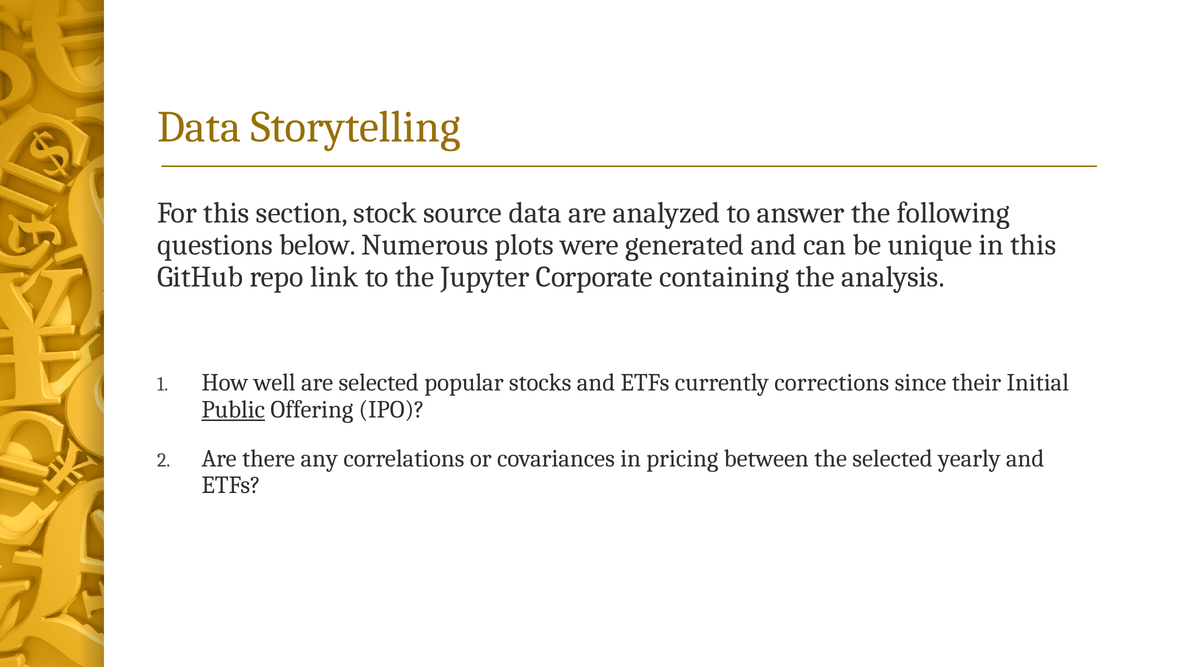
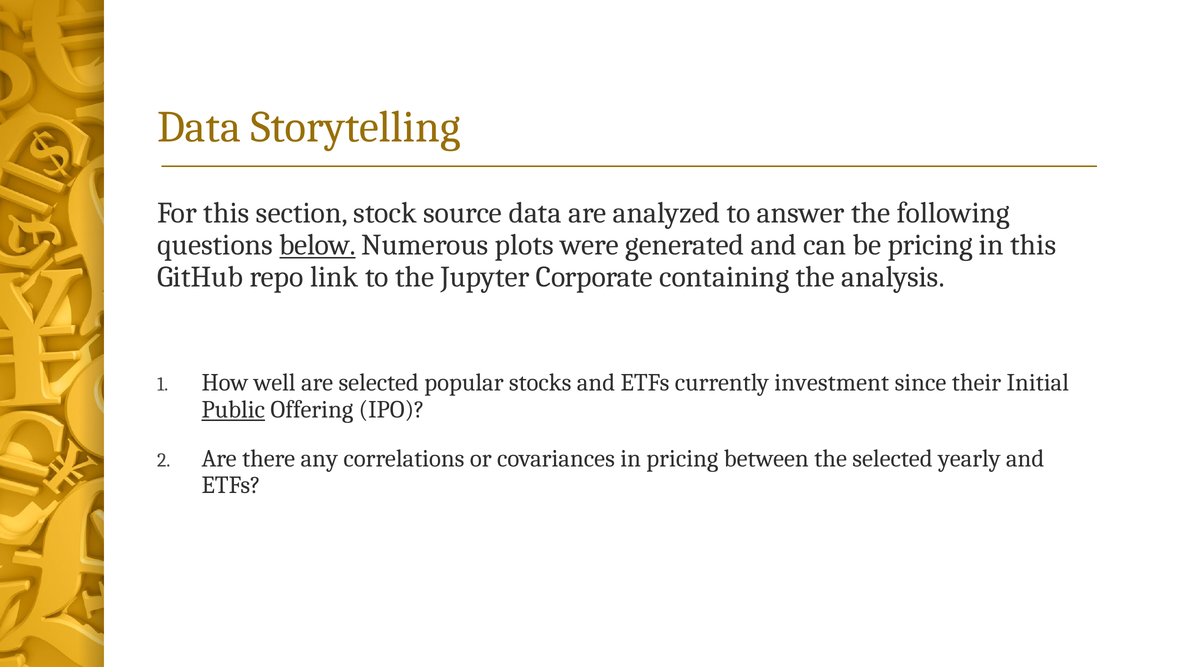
below underline: none -> present
be unique: unique -> pricing
corrections: corrections -> investment
